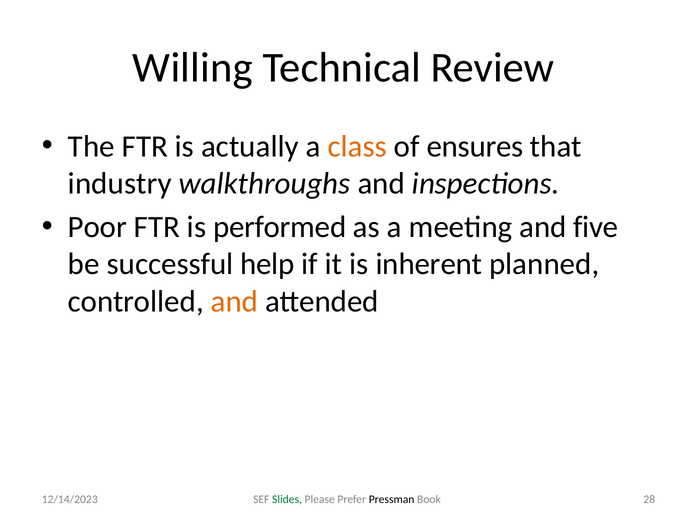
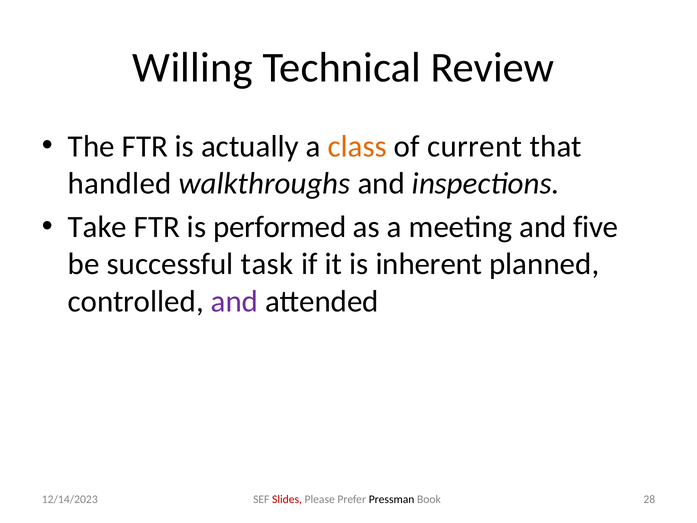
ensures: ensures -> current
industry: industry -> handled
Poor: Poor -> Take
help: help -> task
and at (234, 301) colour: orange -> purple
Slides colour: green -> red
